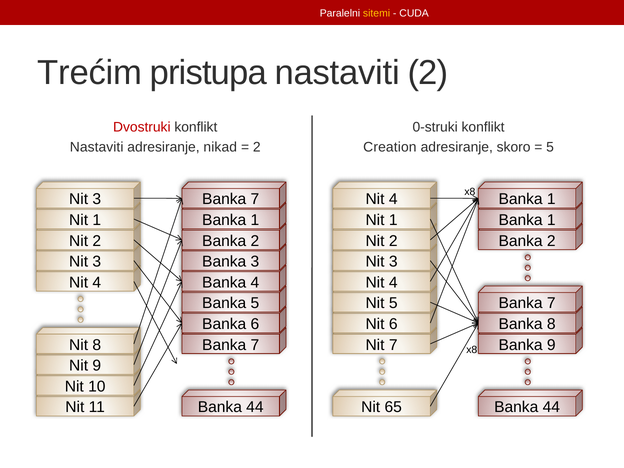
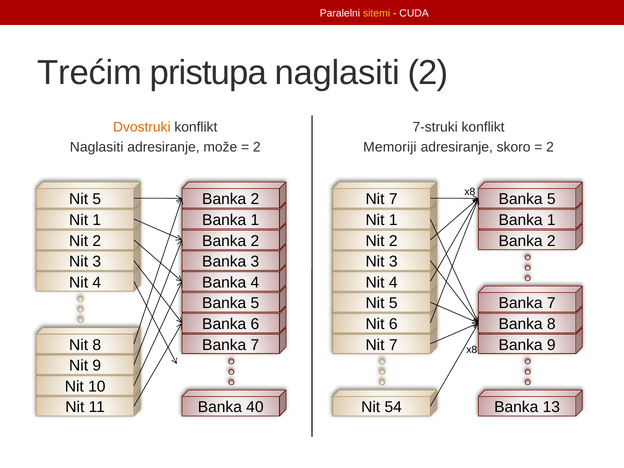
pristupa nastaviti: nastaviti -> naglasiti
Dvostruki colour: red -> orange
0-struki: 0-struki -> 7-struki
Nastaviti at (97, 147): Nastaviti -> Naglasiti
nikad: nikad -> može
Creation: Creation -> Memoriji
5 at (550, 147): 5 -> 2
3 at (97, 199): 3 -> 5
7 at (255, 199): 7 -> 2
4 at (393, 199): 4 -> 7
1 at (551, 199): 1 -> 5
44 at (255, 407): 44 -> 40
65: 65 -> 54
44 at (551, 407): 44 -> 13
